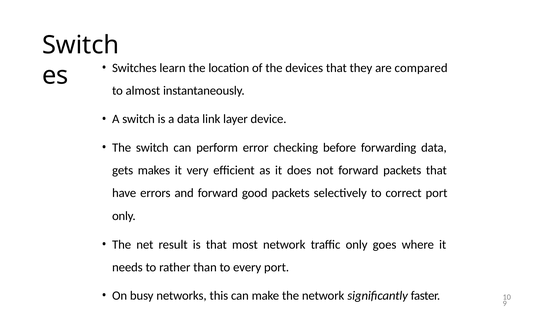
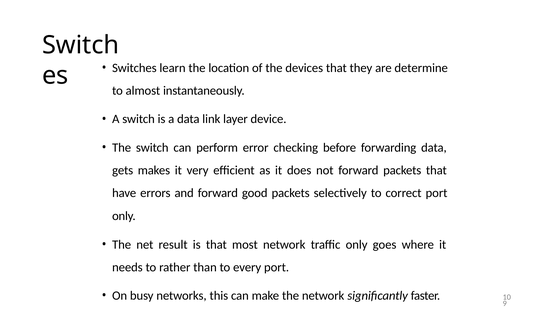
compared: compared -> determine
